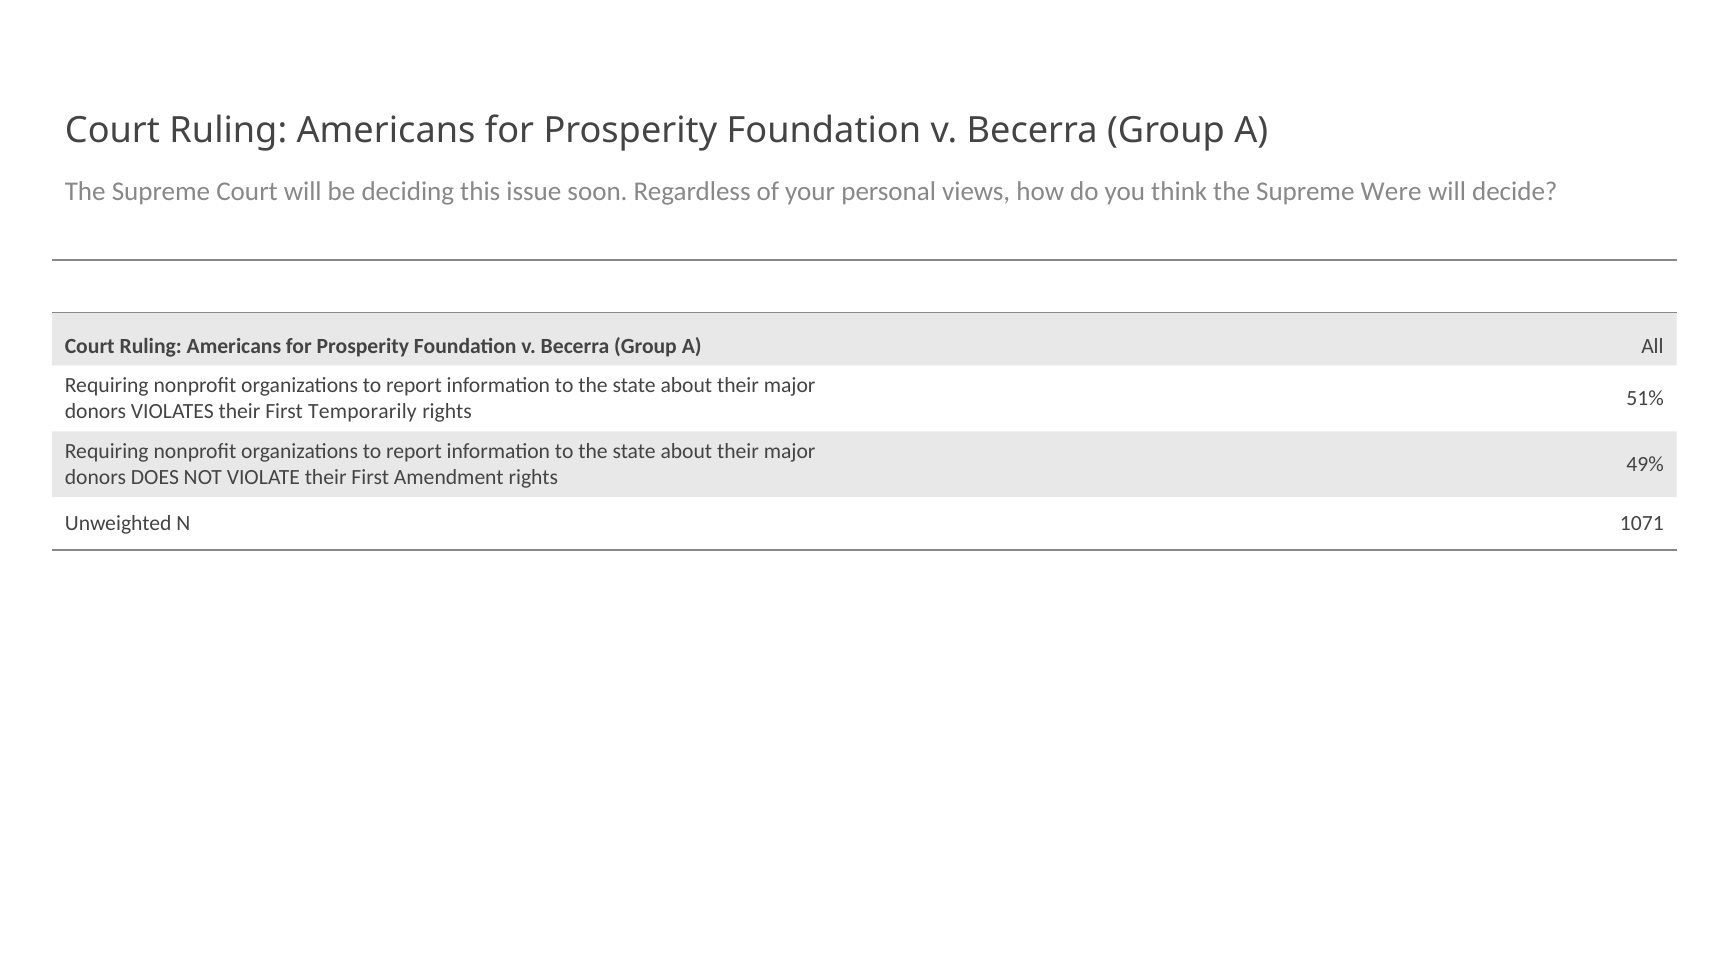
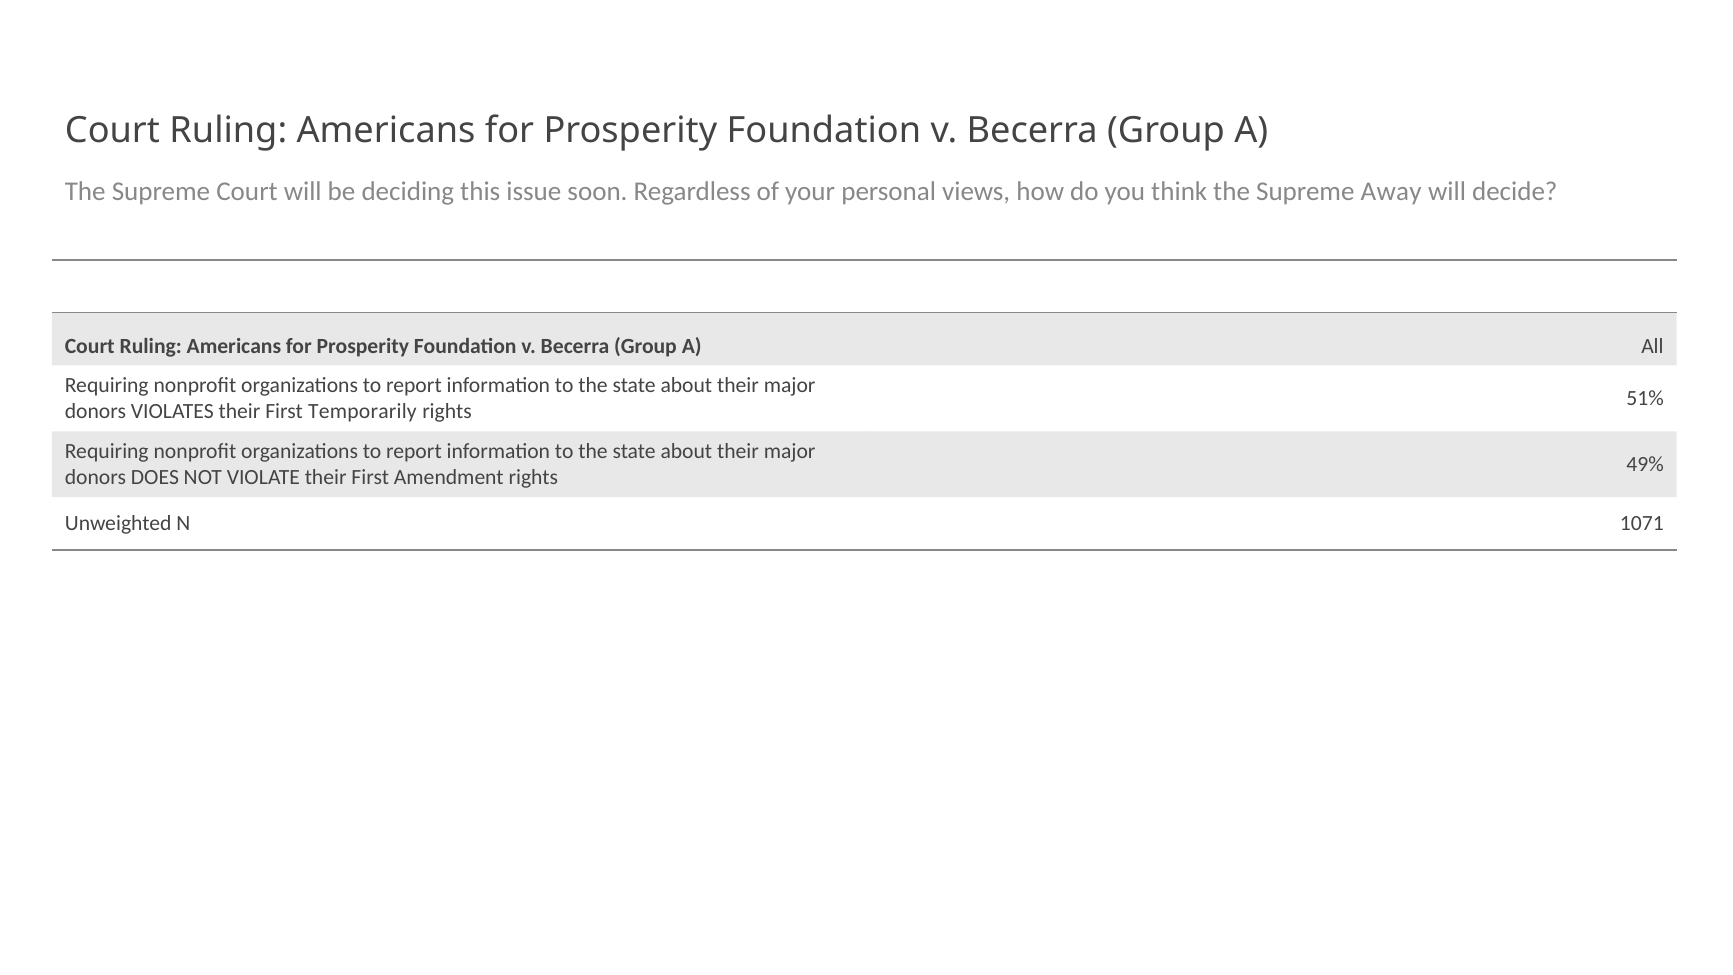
Were: Were -> Away
